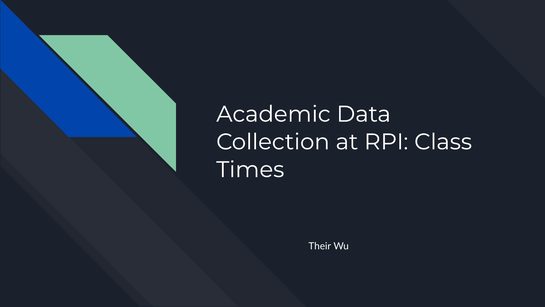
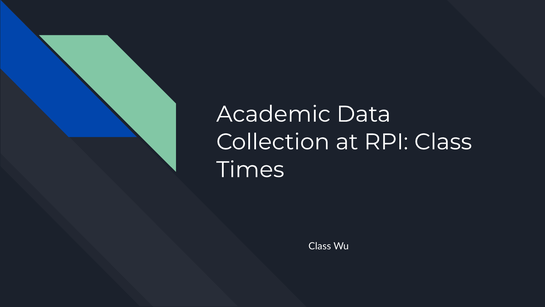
Their at (320, 246): Their -> Class
